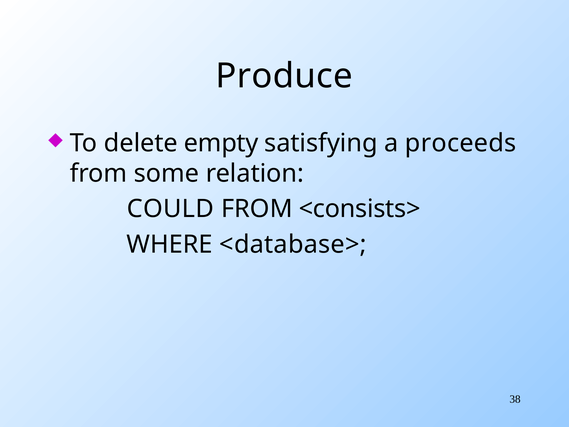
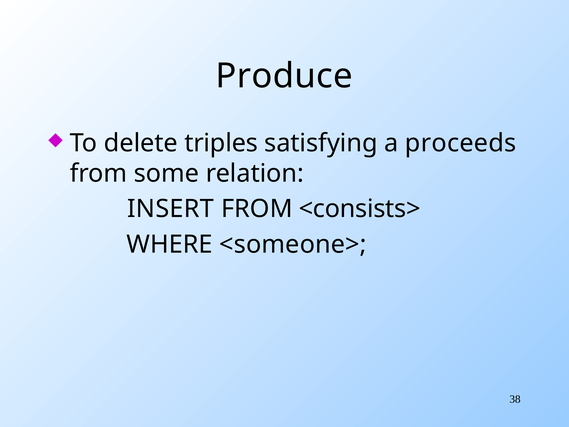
empty: empty -> triples
COULD: COULD -> INSERT
<database>: <database> -> <someone>
